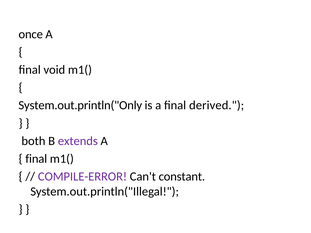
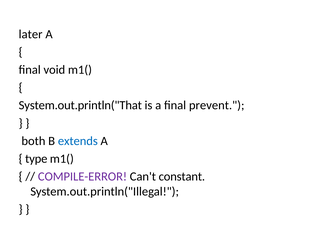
once: once -> later
System.out.println("Only: System.out.println("Only -> System.out.println("That
derived: derived -> prevent
extends colour: purple -> blue
final at (36, 159): final -> type
